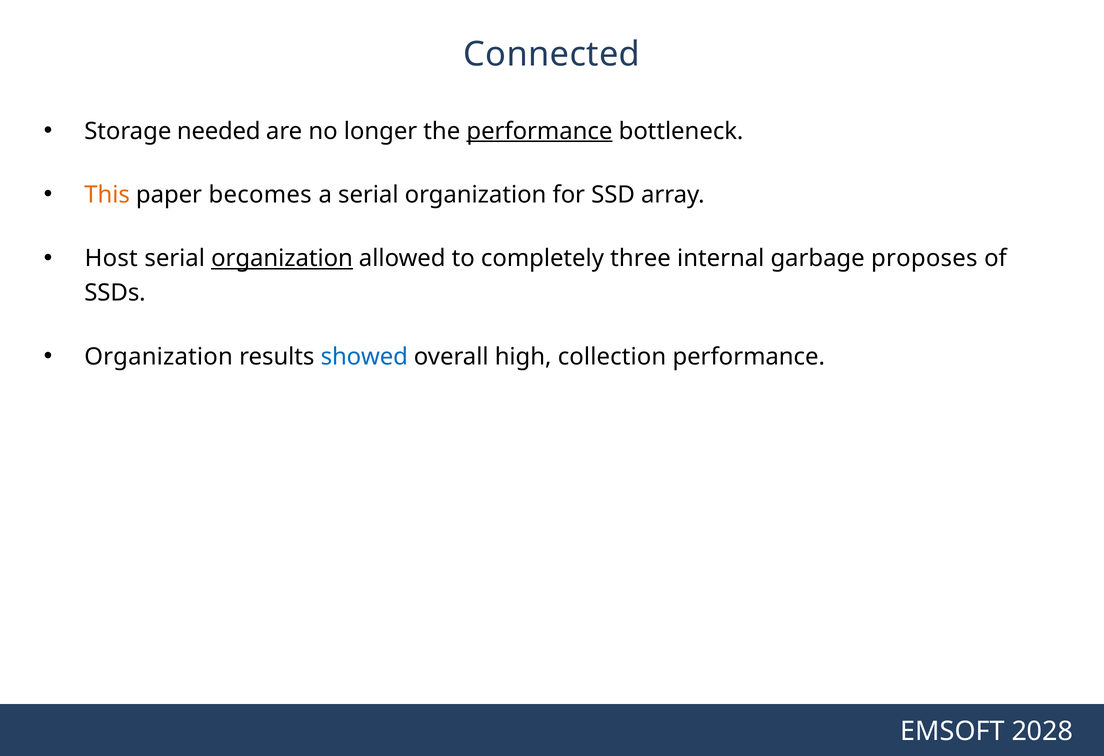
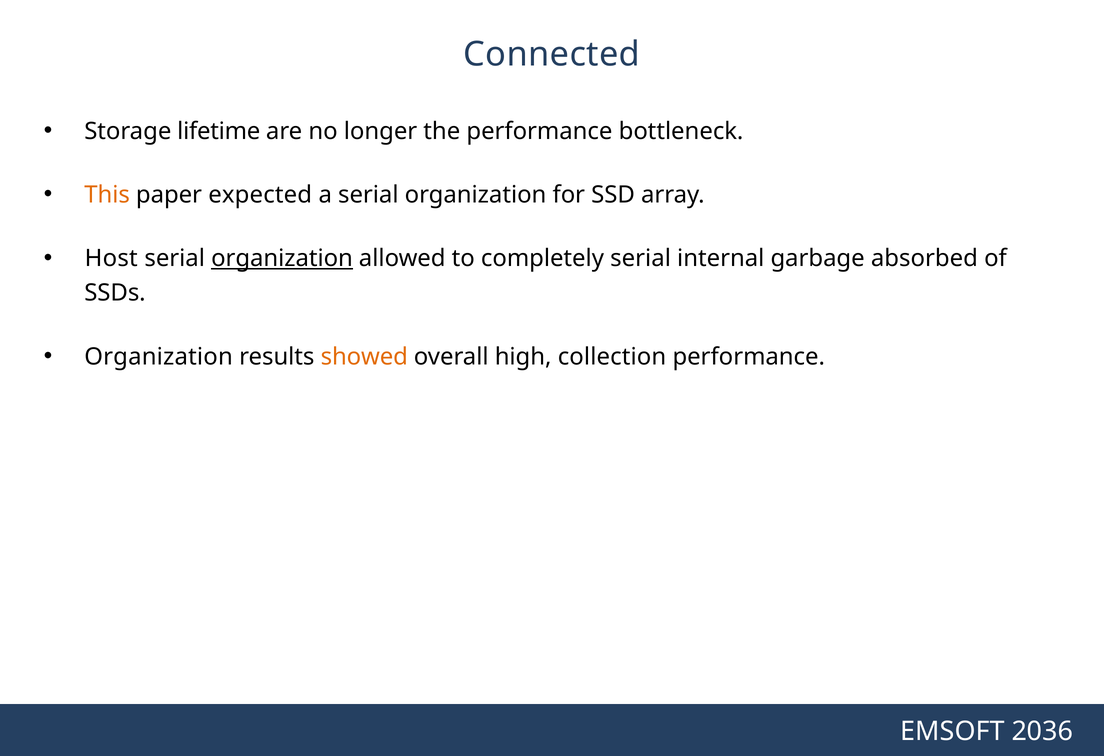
needed: needed -> lifetime
performance at (539, 131) underline: present -> none
becomes: becomes -> expected
completely three: three -> serial
proposes: proposes -> absorbed
showed colour: blue -> orange
2028: 2028 -> 2036
